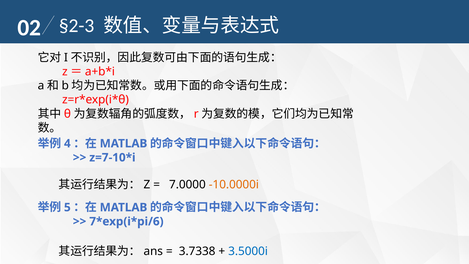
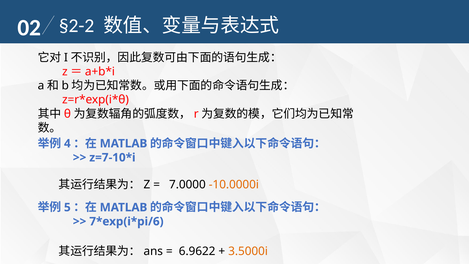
§2-3: §2-3 -> §2-2
3.7338: 3.7338 -> 6.9622
3.5000i colour: blue -> orange
